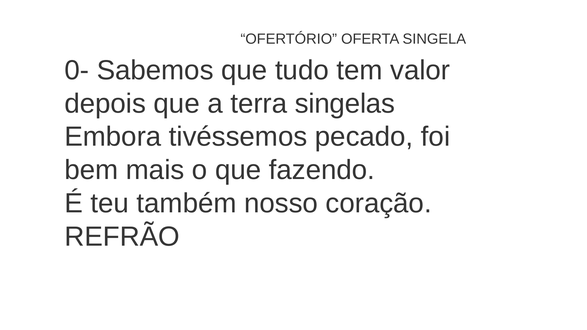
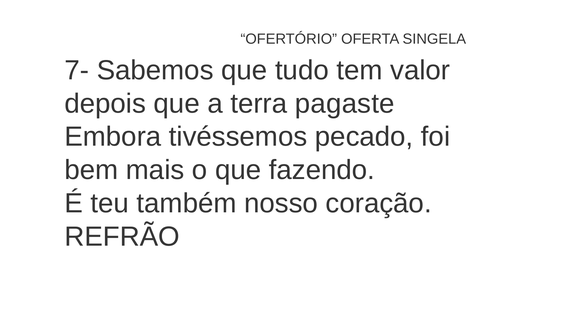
0-: 0- -> 7-
singelas: singelas -> pagaste
